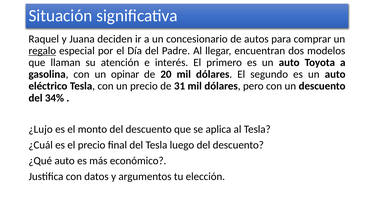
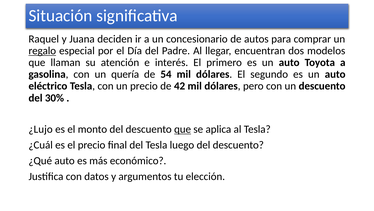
opinar: opinar -> quería
20: 20 -> 54
31: 31 -> 42
34%: 34% -> 30%
que at (183, 129) underline: none -> present
